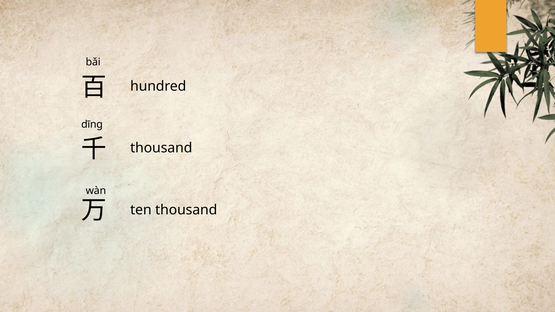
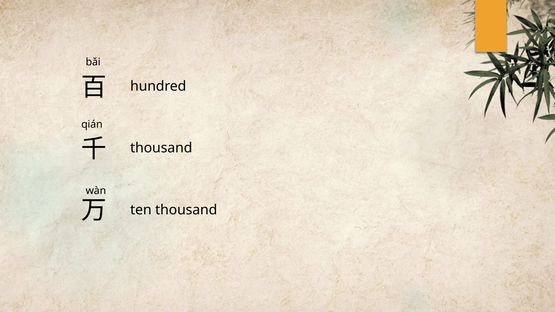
dīnɡ: dīnɡ -> qián
